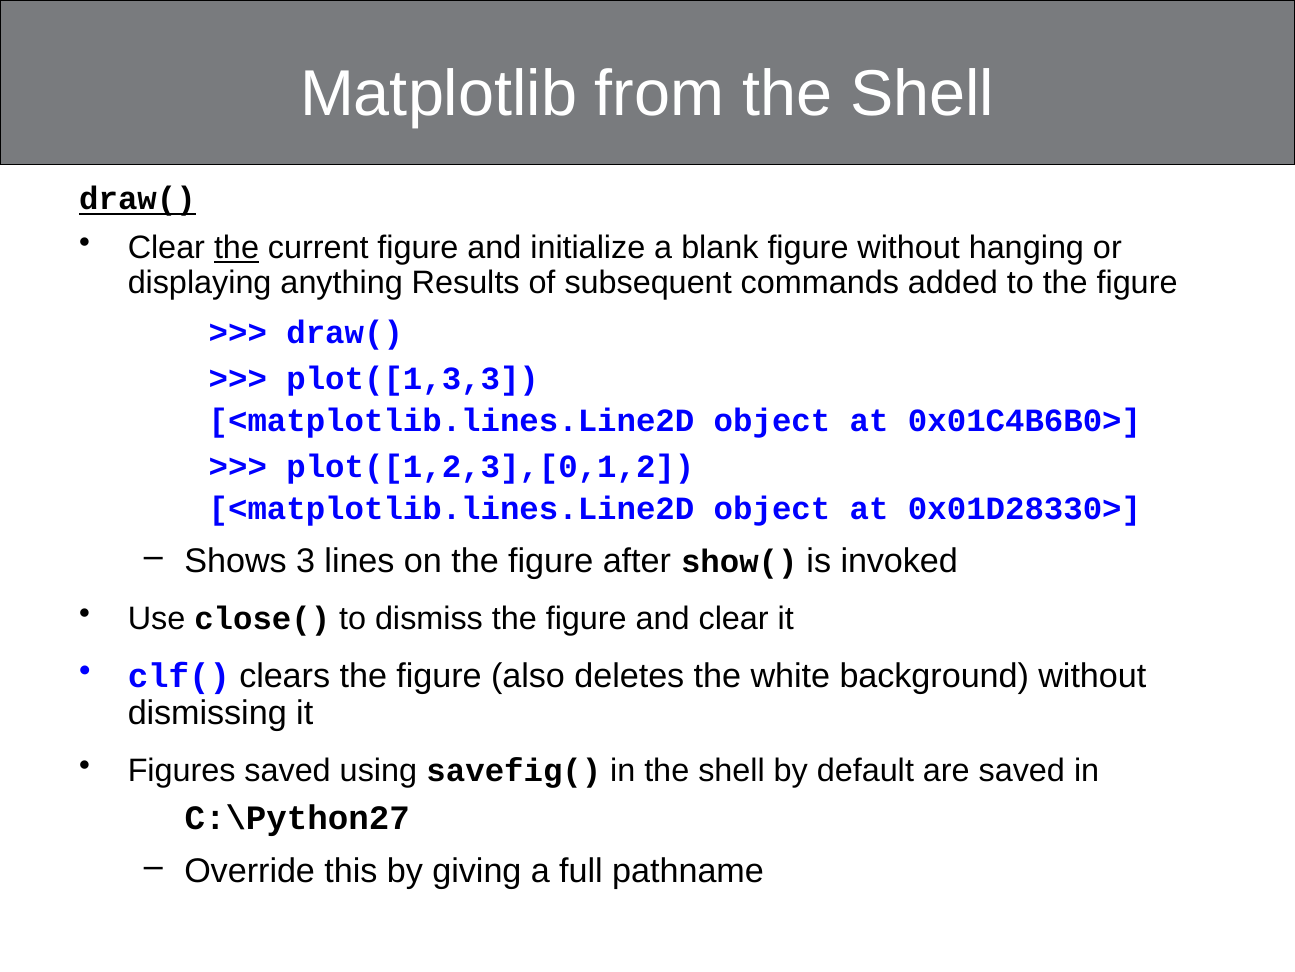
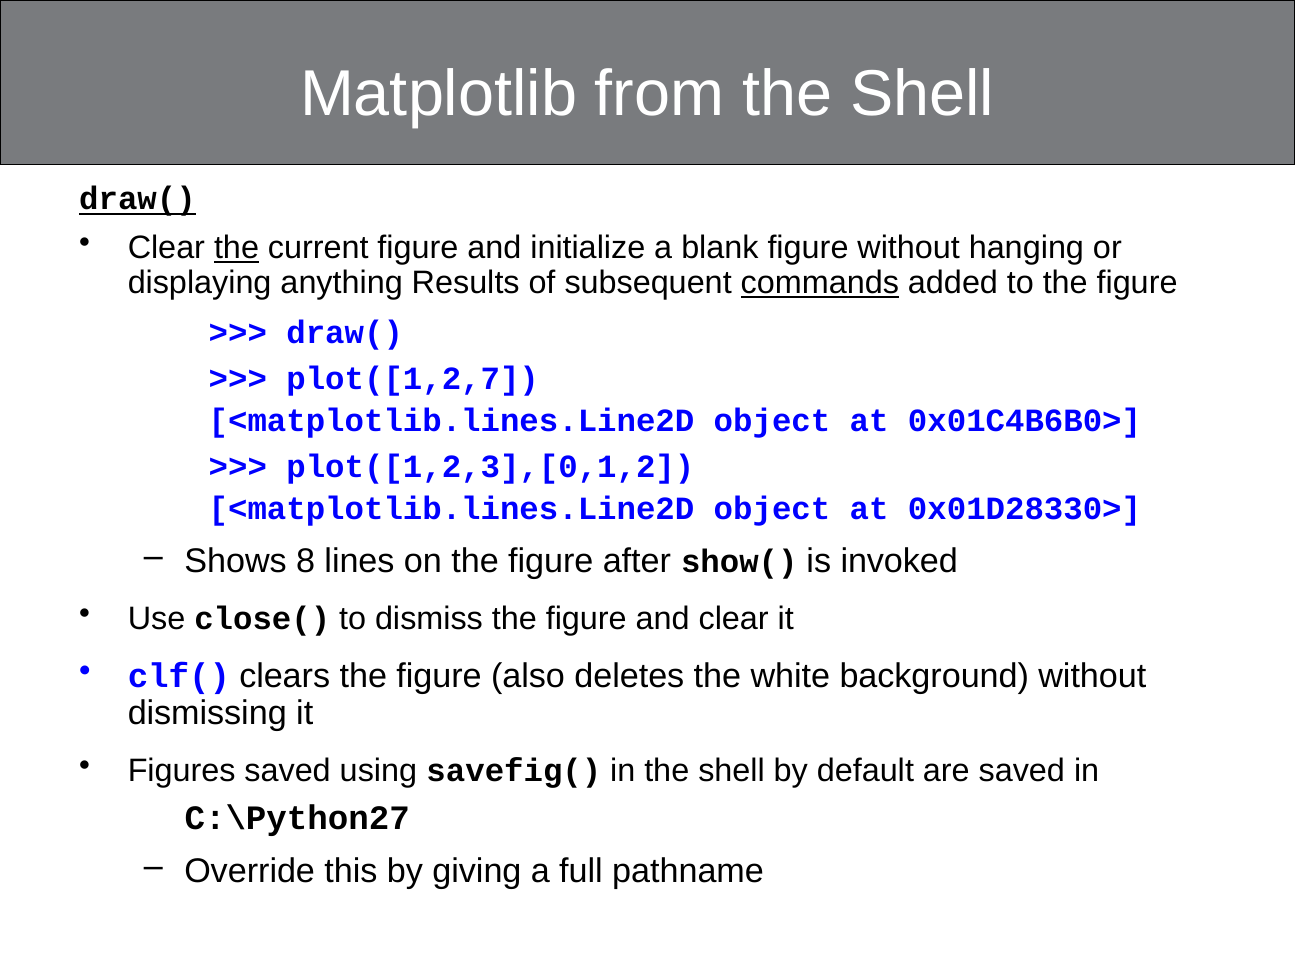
commands underline: none -> present
plot([1,3,3: plot([1,3,3 -> plot([1,2,7
3: 3 -> 8
